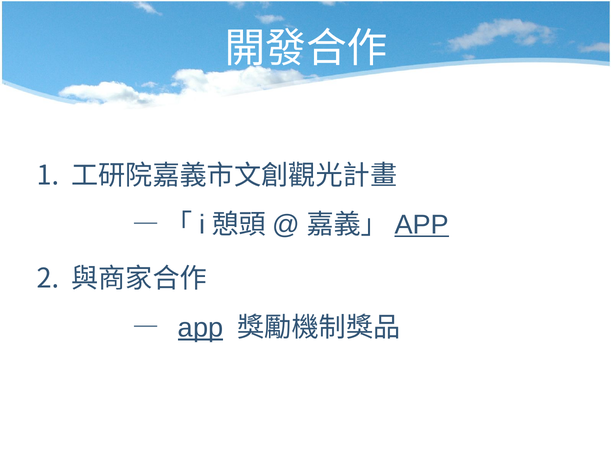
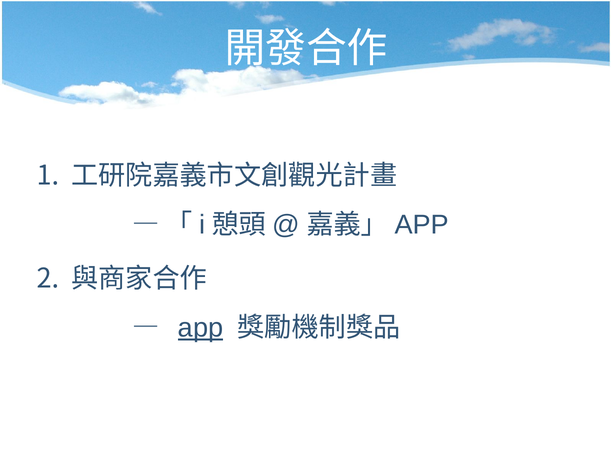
APP at (422, 225) underline: present -> none
